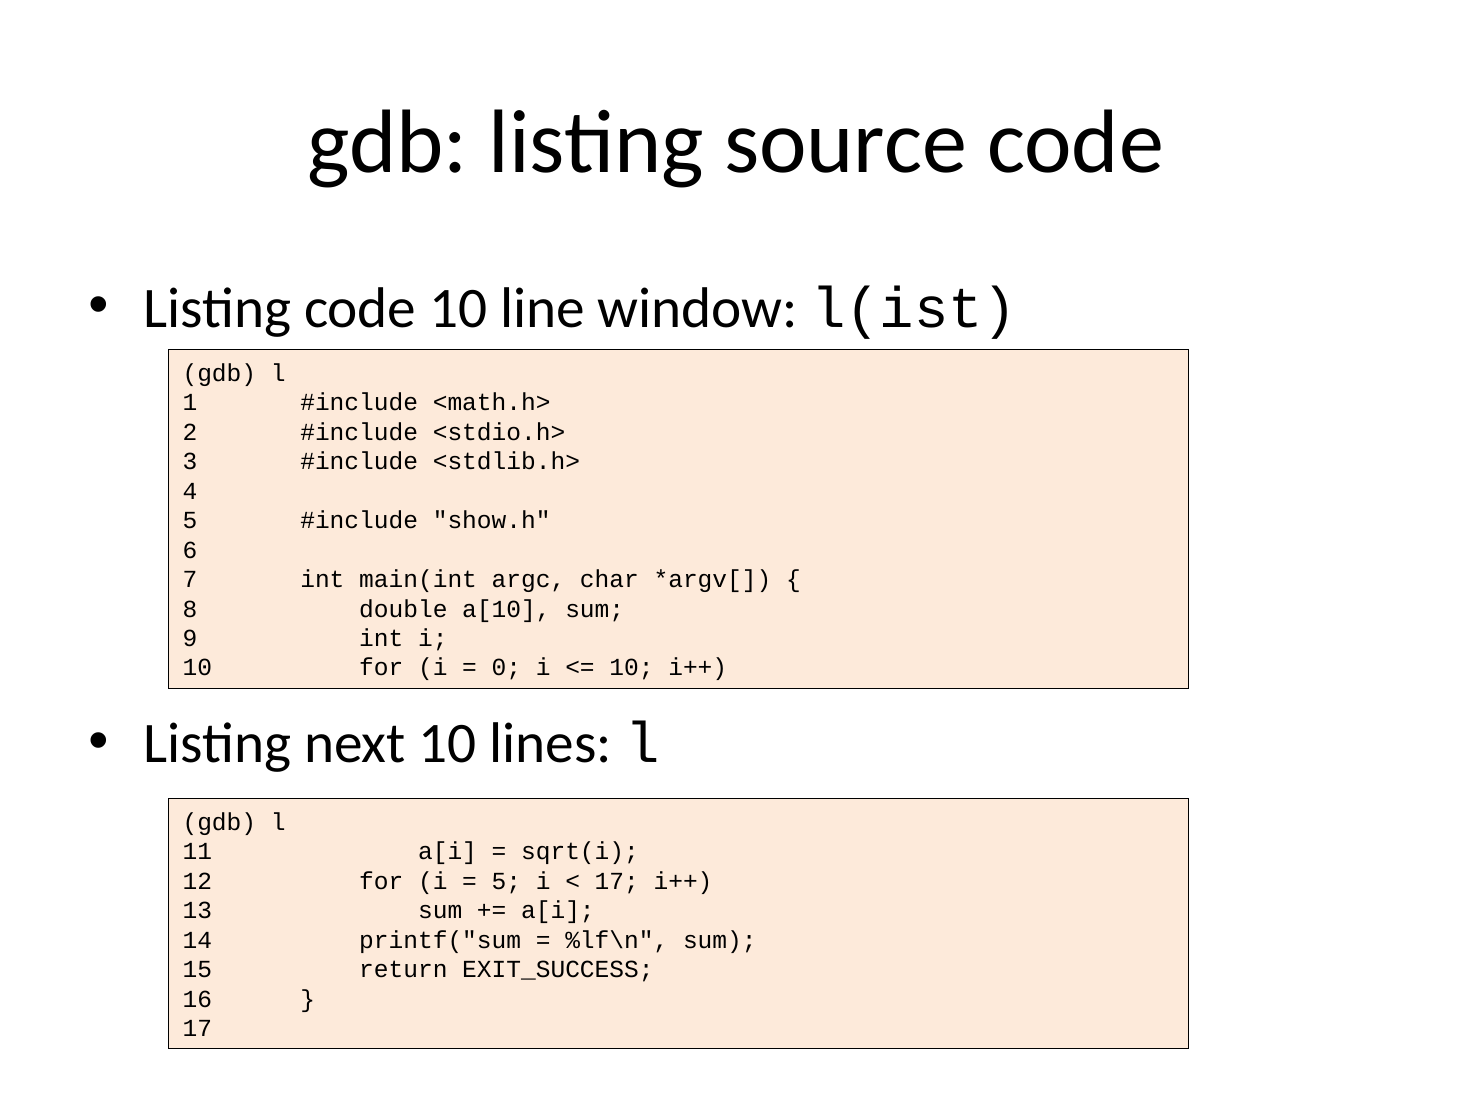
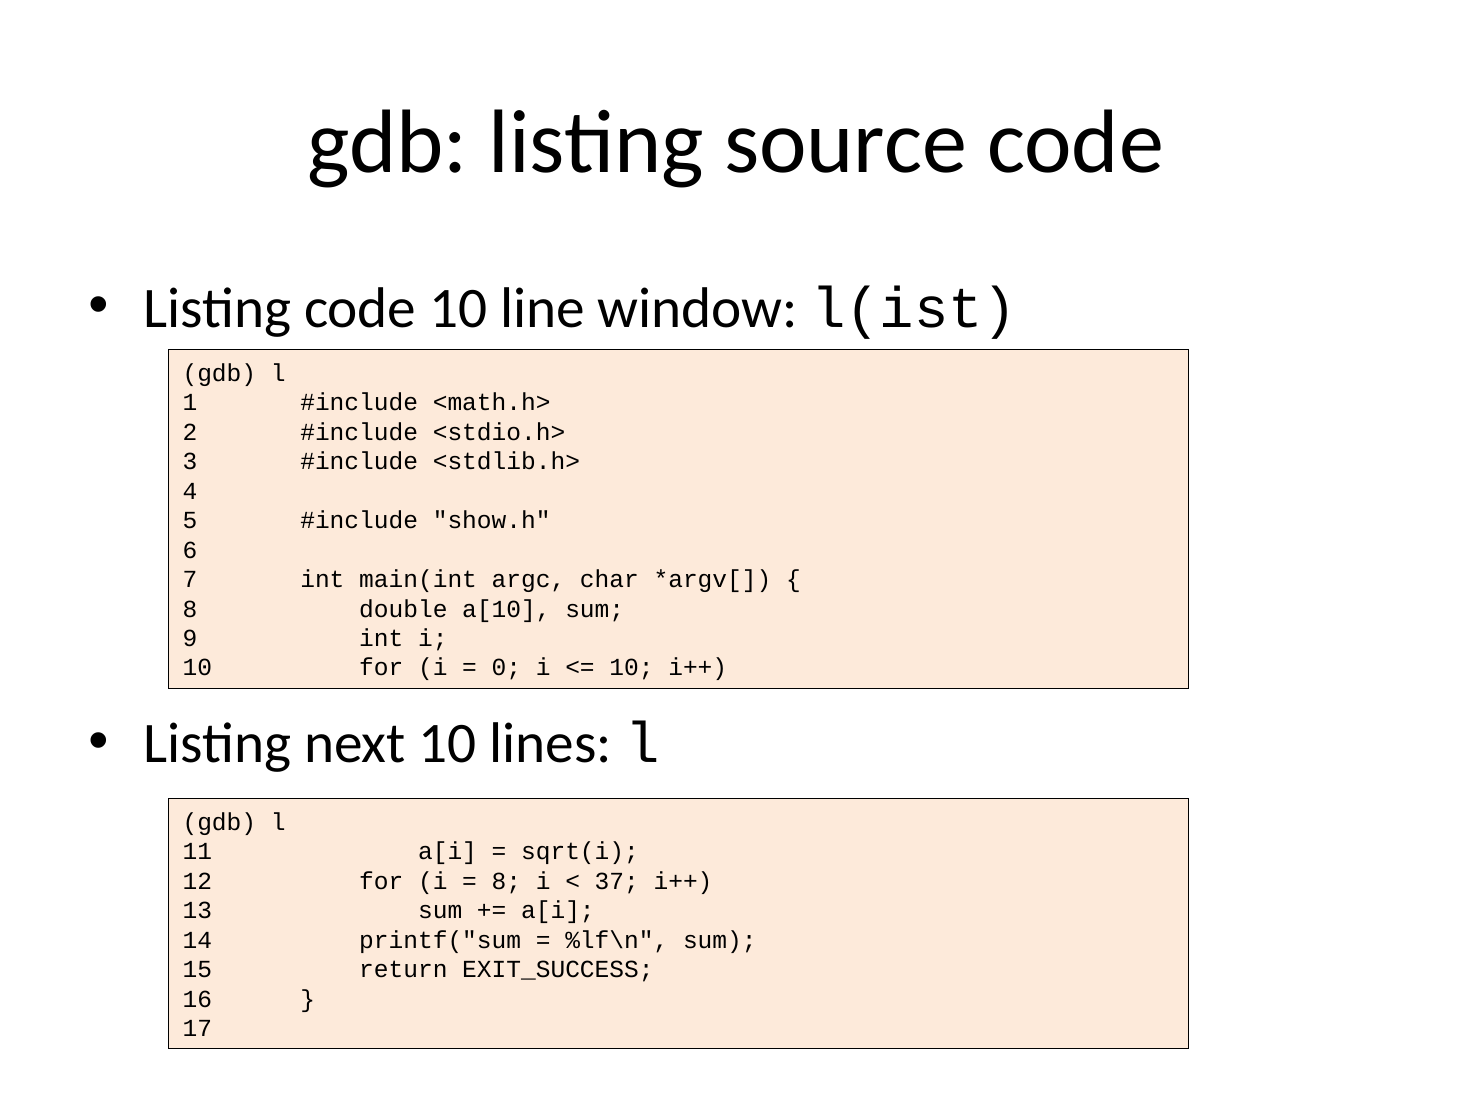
5 at (506, 881): 5 -> 8
17 at (617, 881): 17 -> 37
